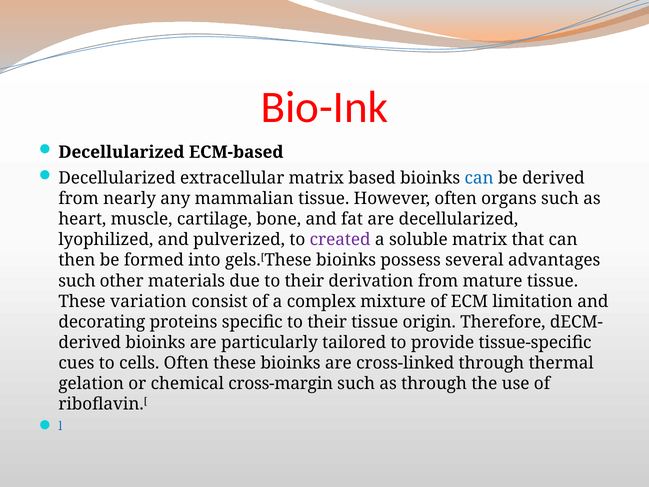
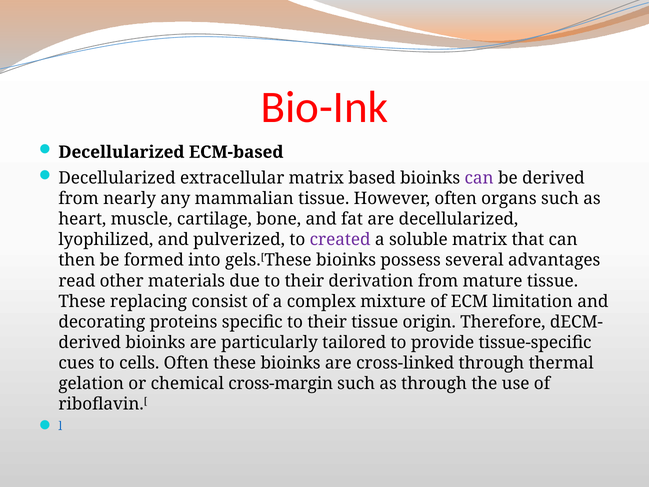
can at (479, 178) colour: blue -> purple
such at (77, 281): such -> read
variation: variation -> replacing
